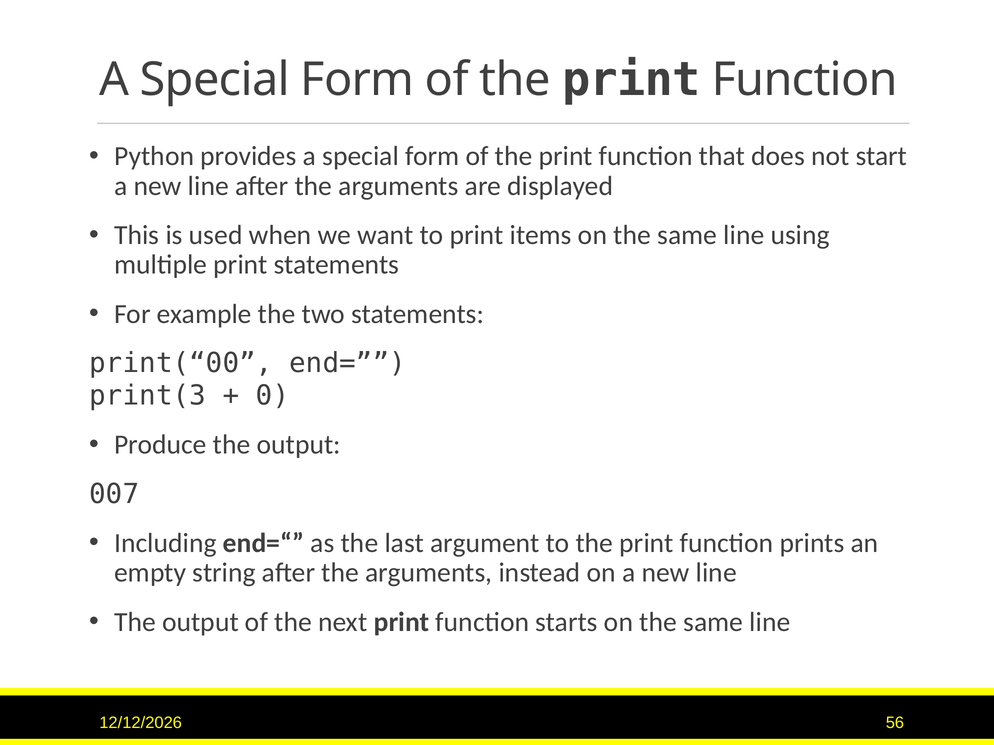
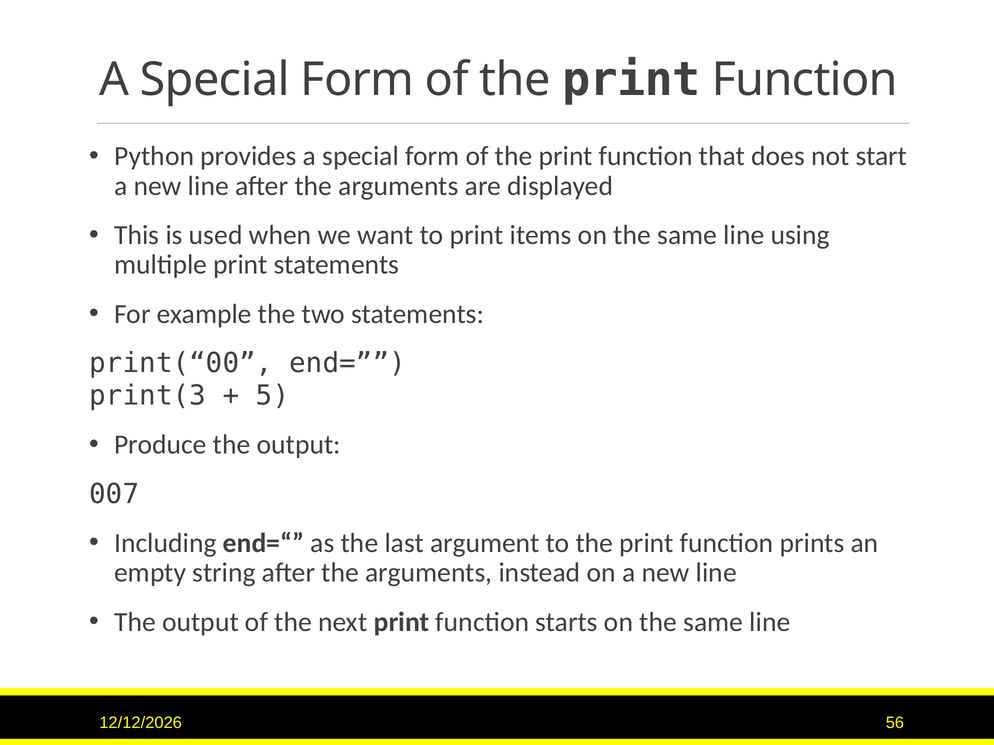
0: 0 -> 5
